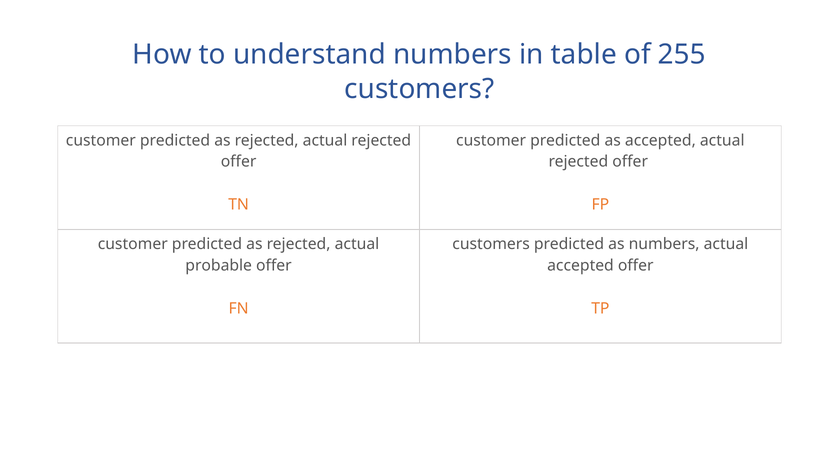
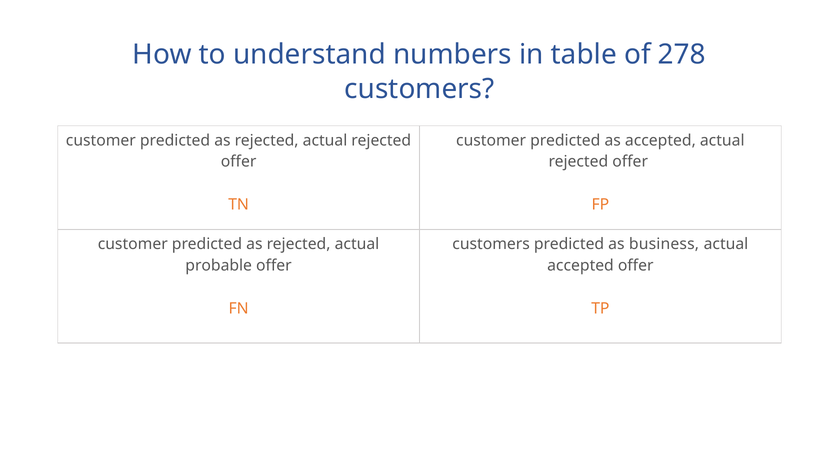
255: 255 -> 278
as numbers: numbers -> business
